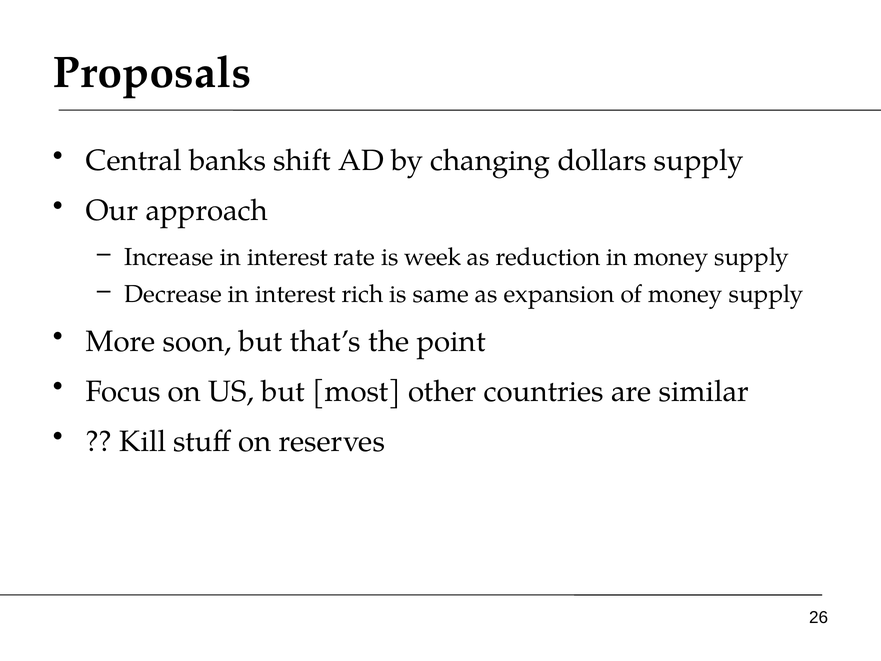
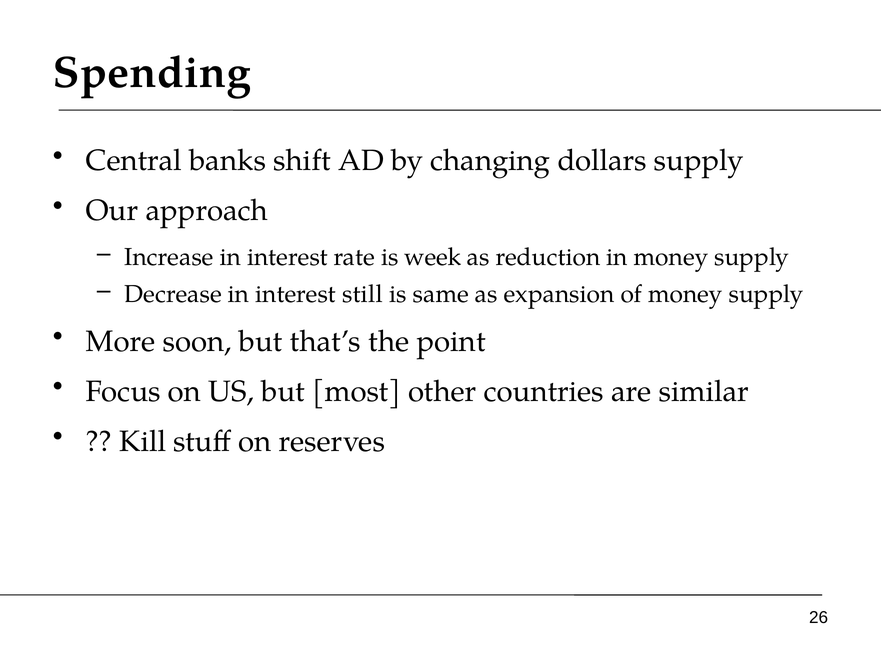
Proposals: Proposals -> Spending
rich: rich -> still
